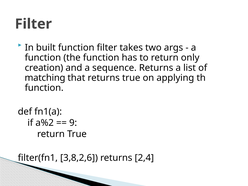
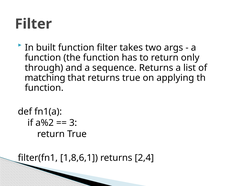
creation: creation -> through
9: 9 -> 3
3,8,2,6: 3,8,2,6 -> 1,8,6,1
